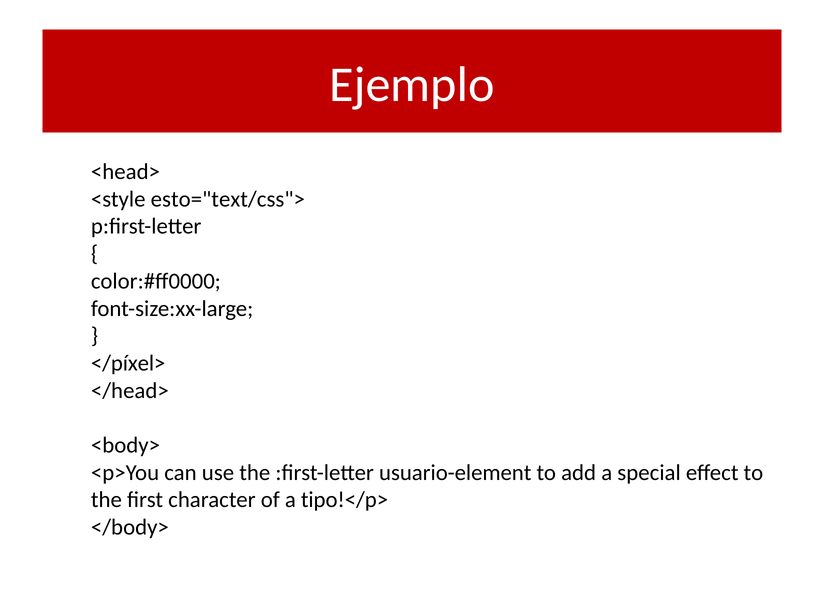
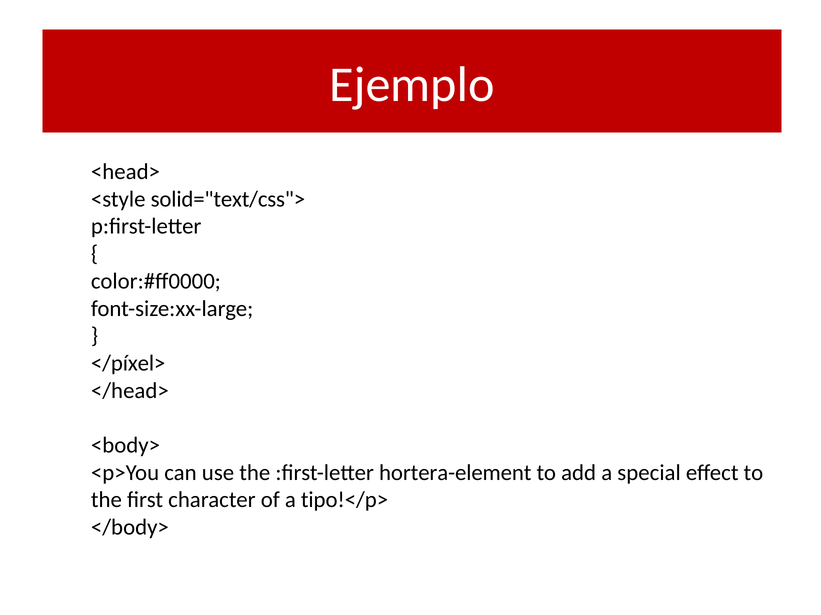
esto="text/css">: esto="text/css"> -> solid="text/css">
usuario-element: usuario-element -> hortera-element
